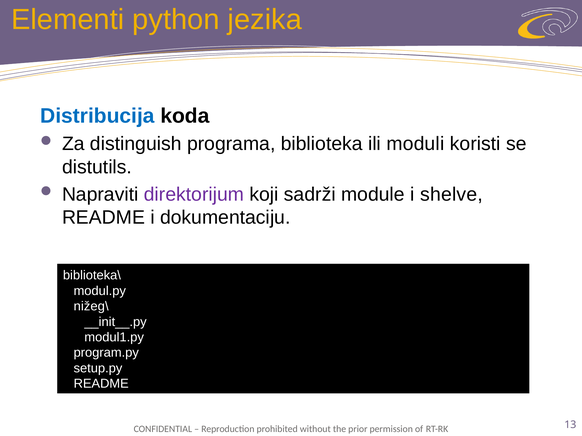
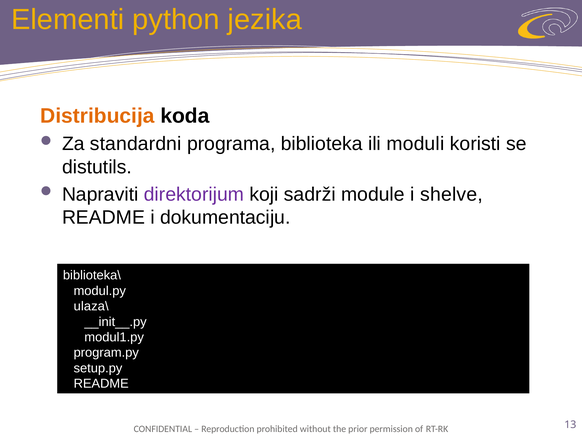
Distribucija colour: blue -> orange
distinguish: distinguish -> standardni
nižeg\: nižeg\ -> ulaza\
